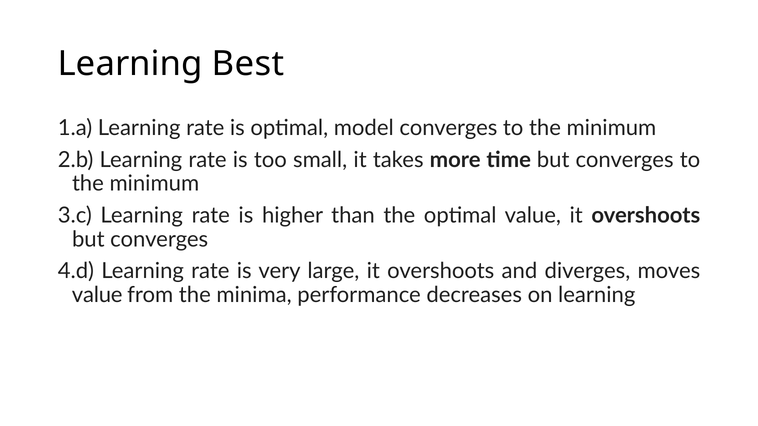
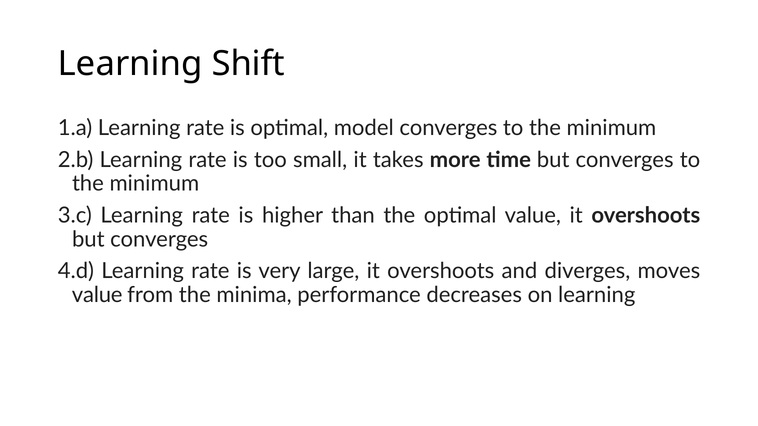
Best: Best -> Shift
